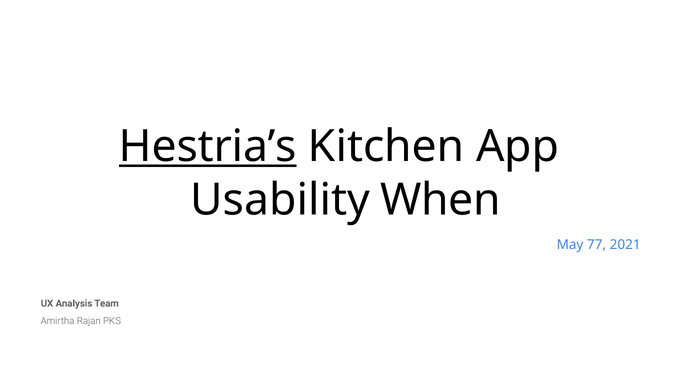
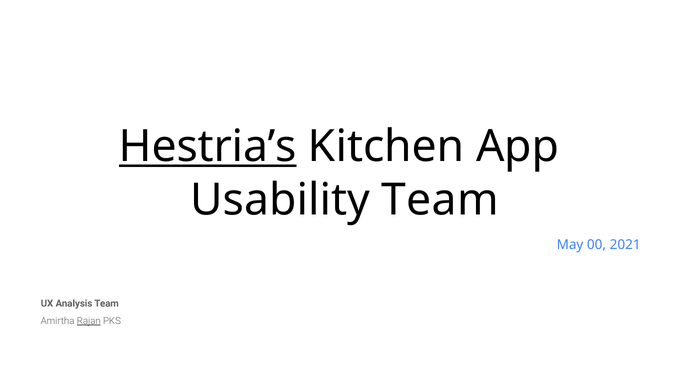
Usability When: When -> Team
77: 77 -> 00
Rajan underline: none -> present
